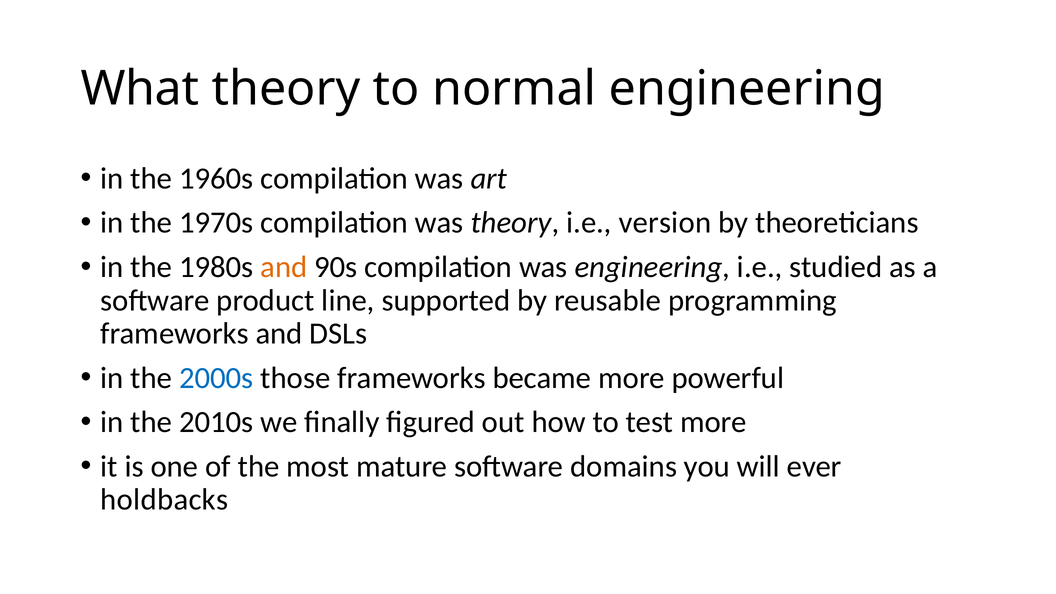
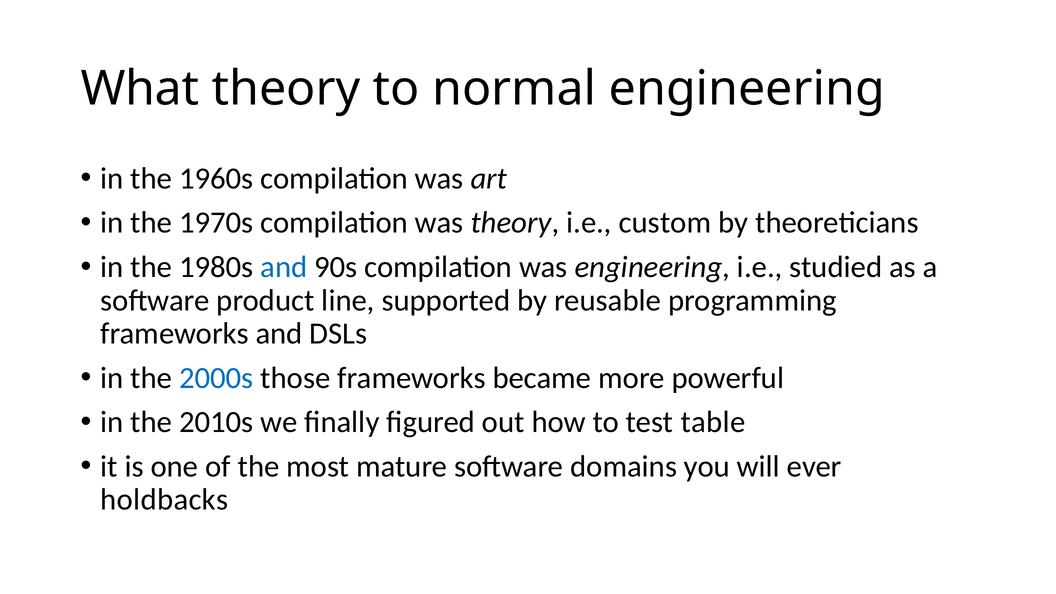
version: version -> custom
and at (284, 267) colour: orange -> blue
test more: more -> table
